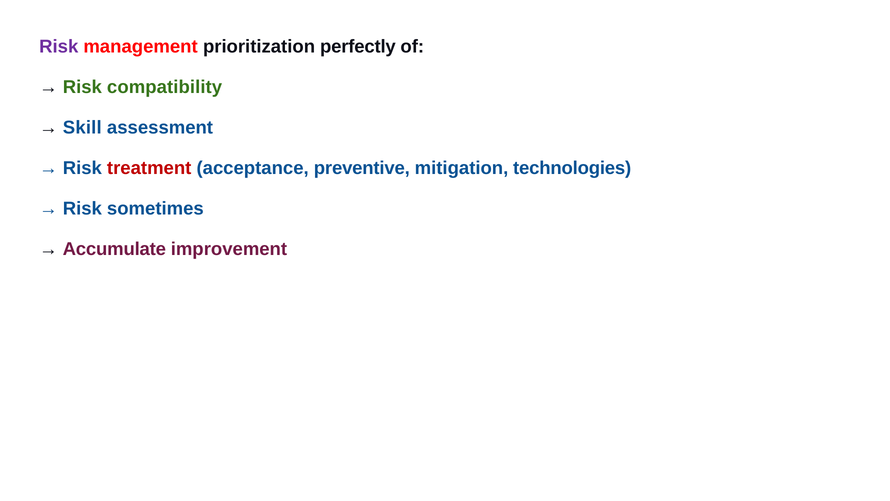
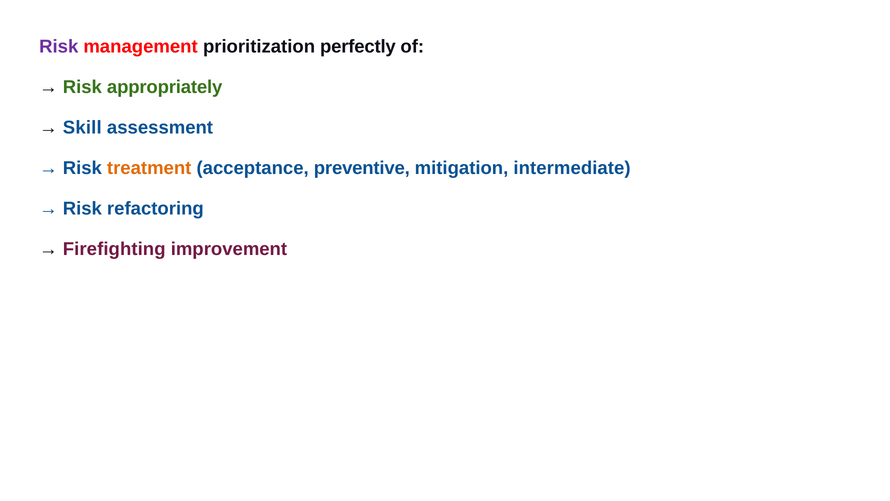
compatibility: compatibility -> appropriately
treatment colour: red -> orange
technologies: technologies -> intermediate
sometimes: sometimes -> refactoring
Accumulate: Accumulate -> Firefighting
